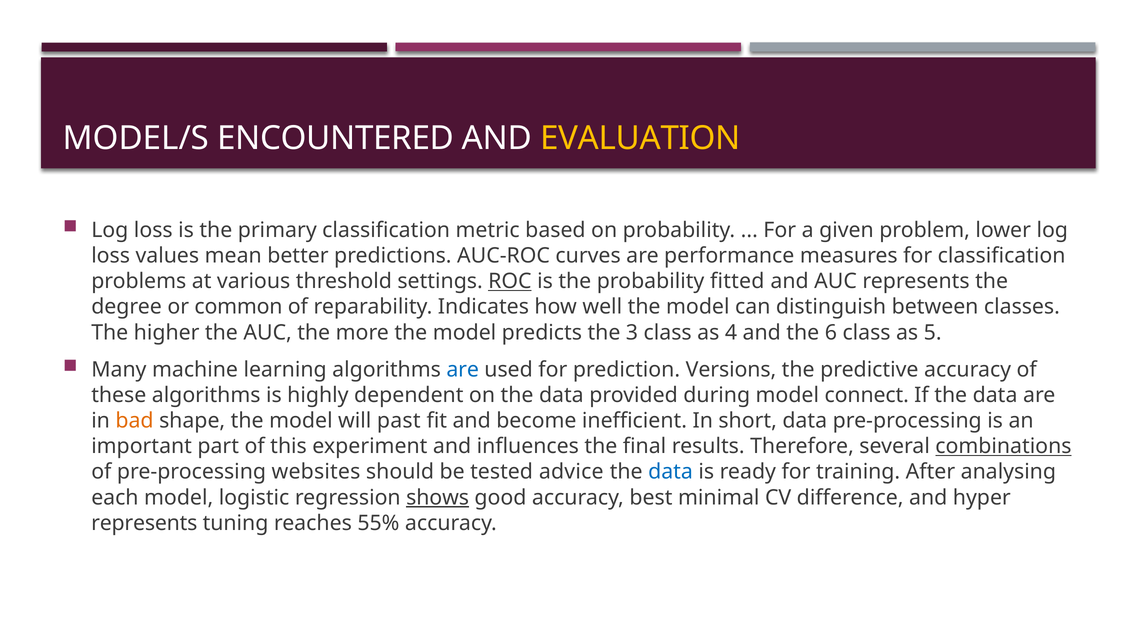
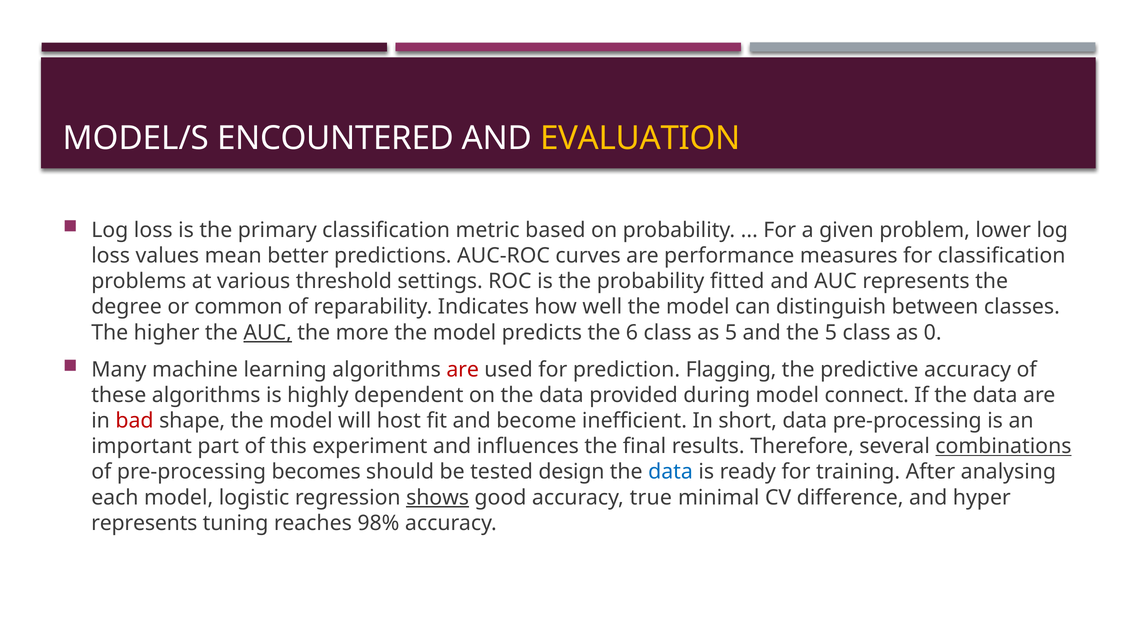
ROC underline: present -> none
AUC at (268, 332) underline: none -> present
3: 3 -> 6
as 4: 4 -> 5
the 6: 6 -> 5
5: 5 -> 0
are at (463, 369) colour: blue -> red
Versions: Versions -> Flagging
bad colour: orange -> red
past: past -> host
websites: websites -> becomes
advice: advice -> design
best: best -> true
55%: 55% -> 98%
